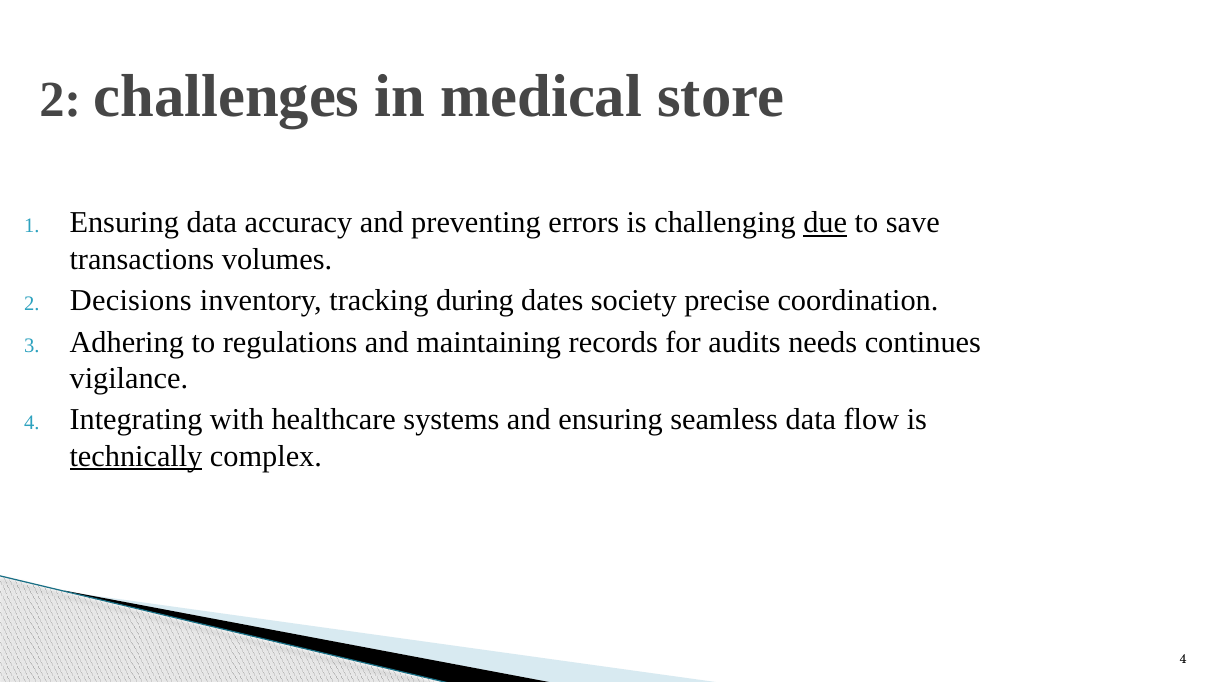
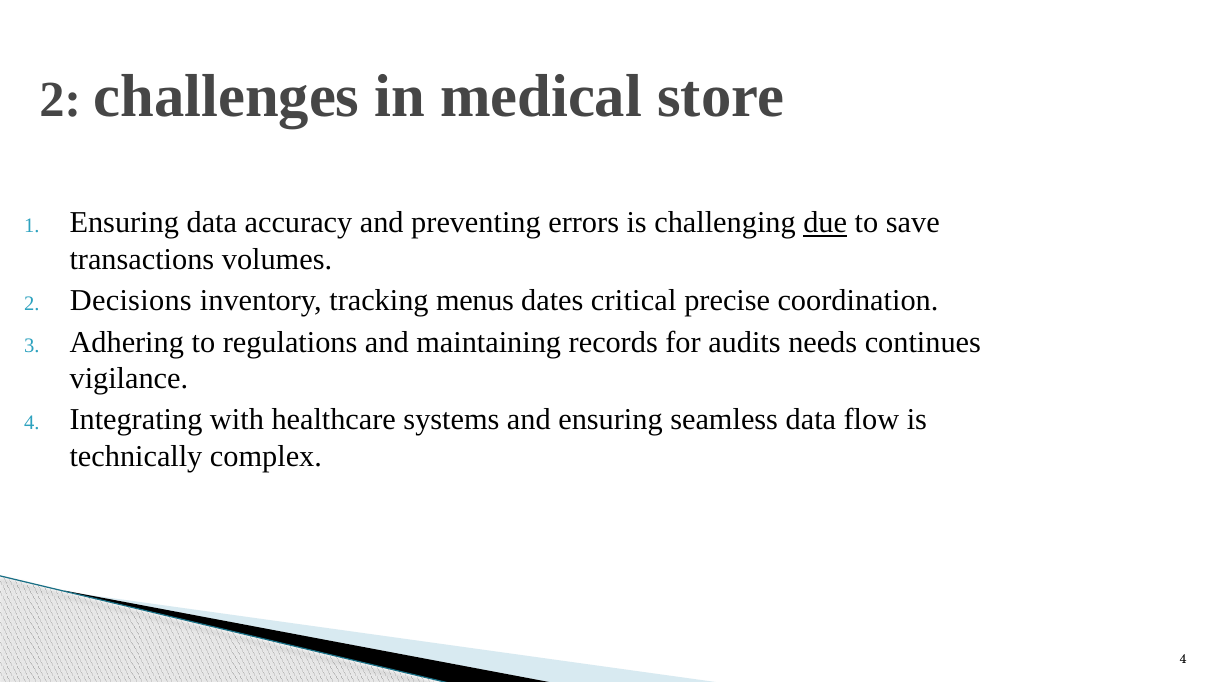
during: during -> menus
society: society -> critical
technically underline: present -> none
